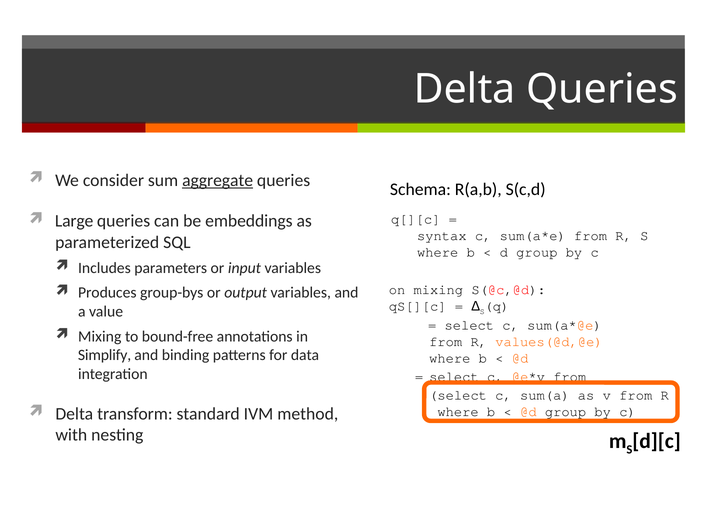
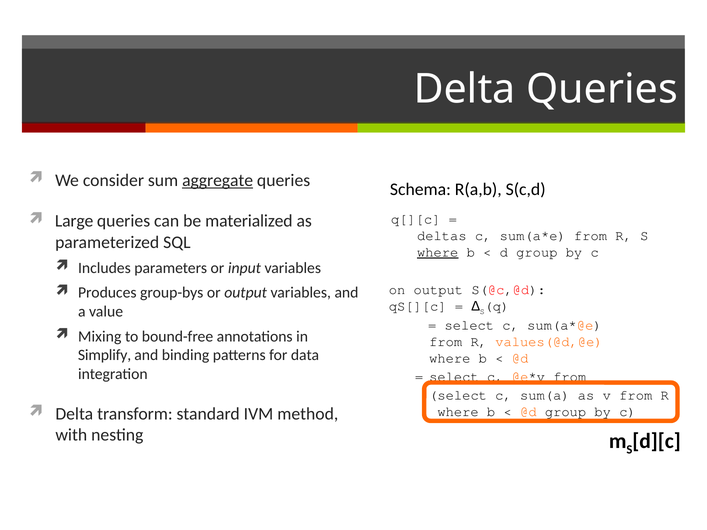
embeddings: embeddings -> materialized
syntax: syntax -> deltas
where at (438, 252) underline: none -> present
on mixing: mixing -> output
